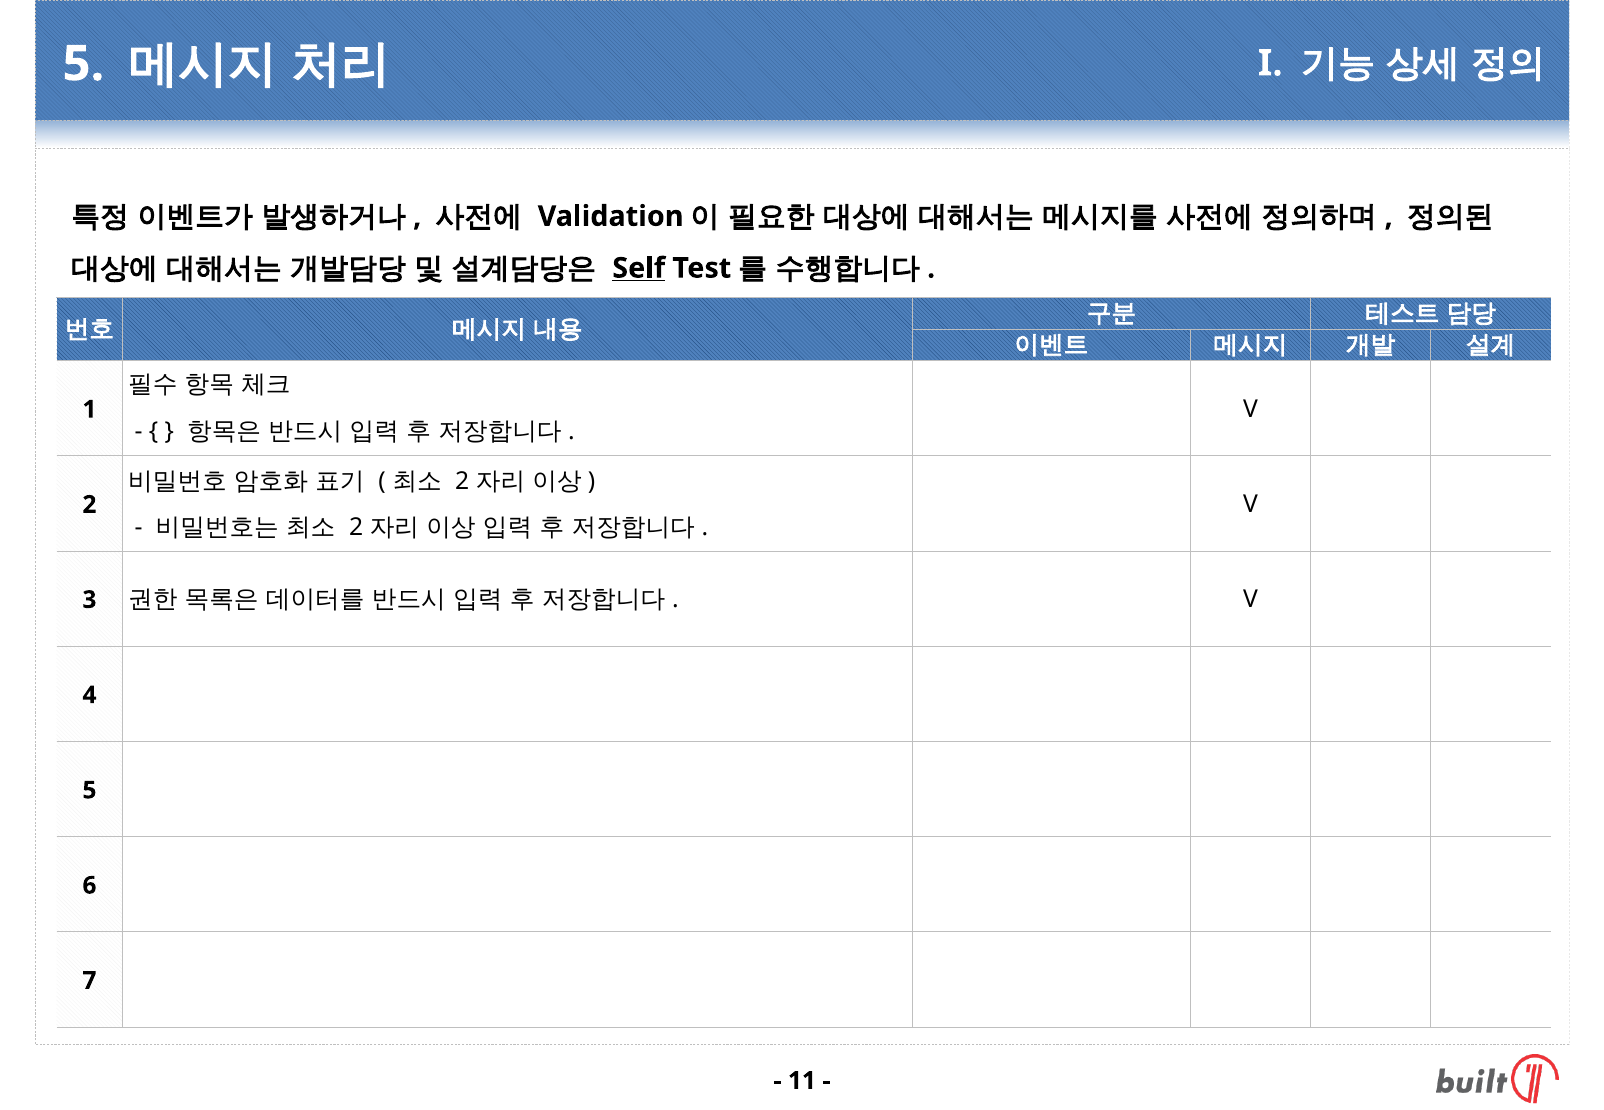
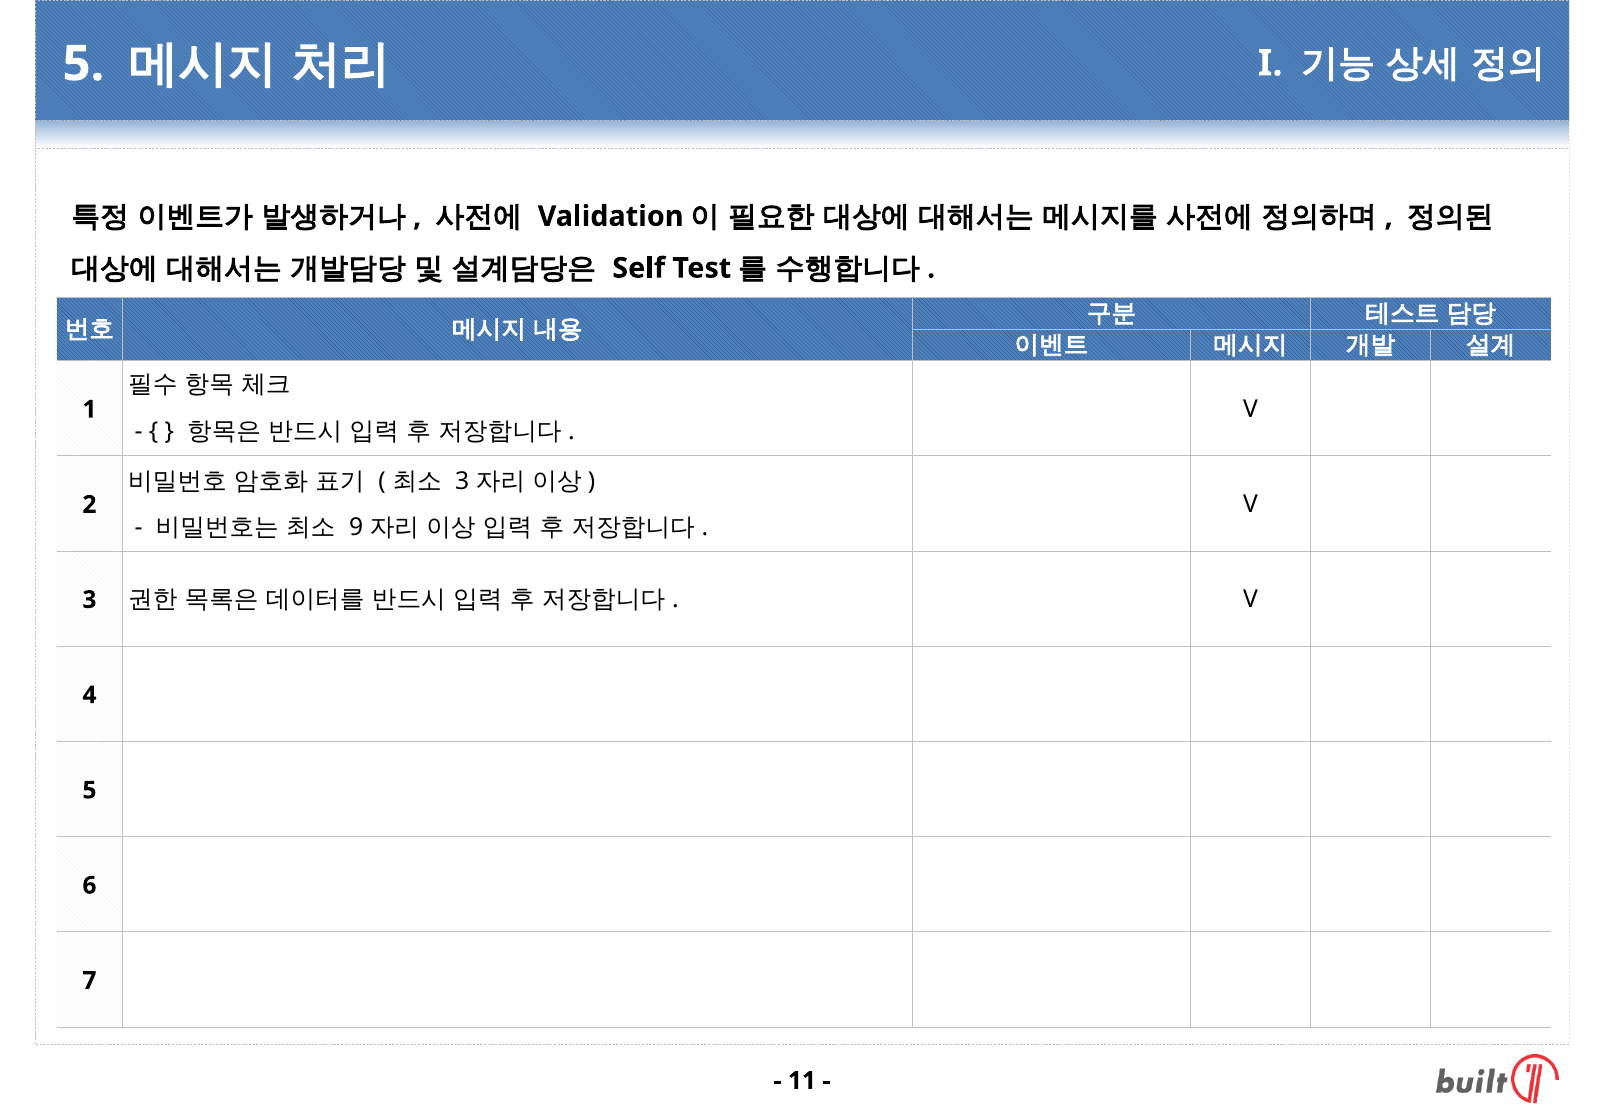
Self underline: present -> none
2 at (462, 482): 2 -> 3
2 at (356, 528): 2 -> 9
